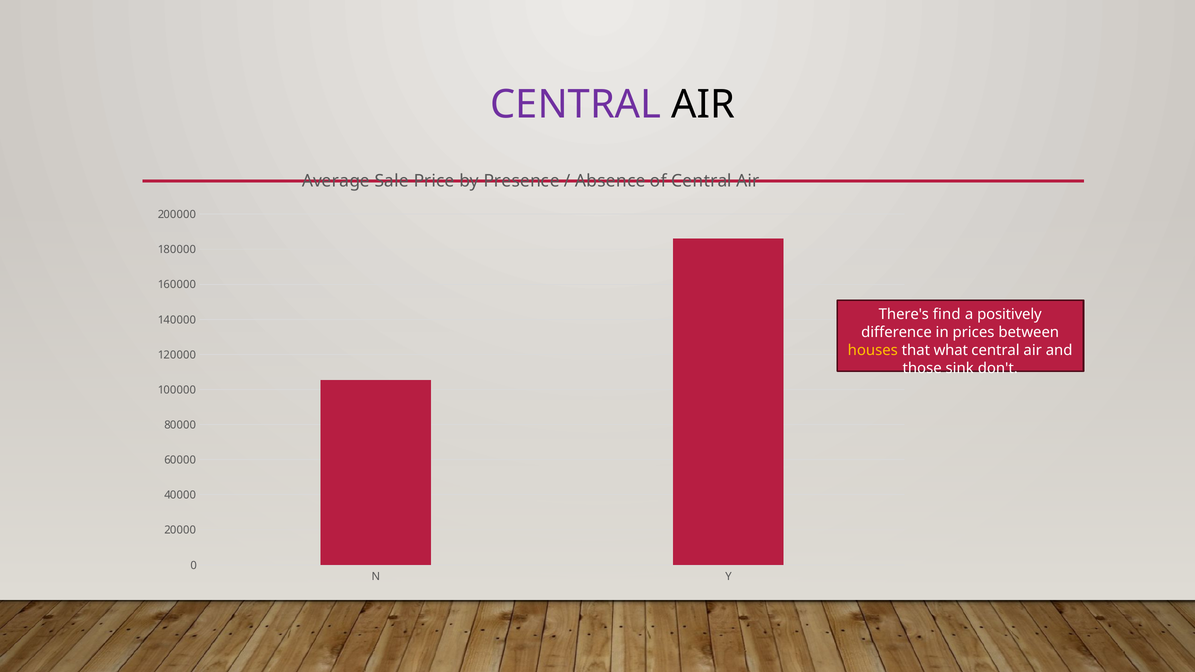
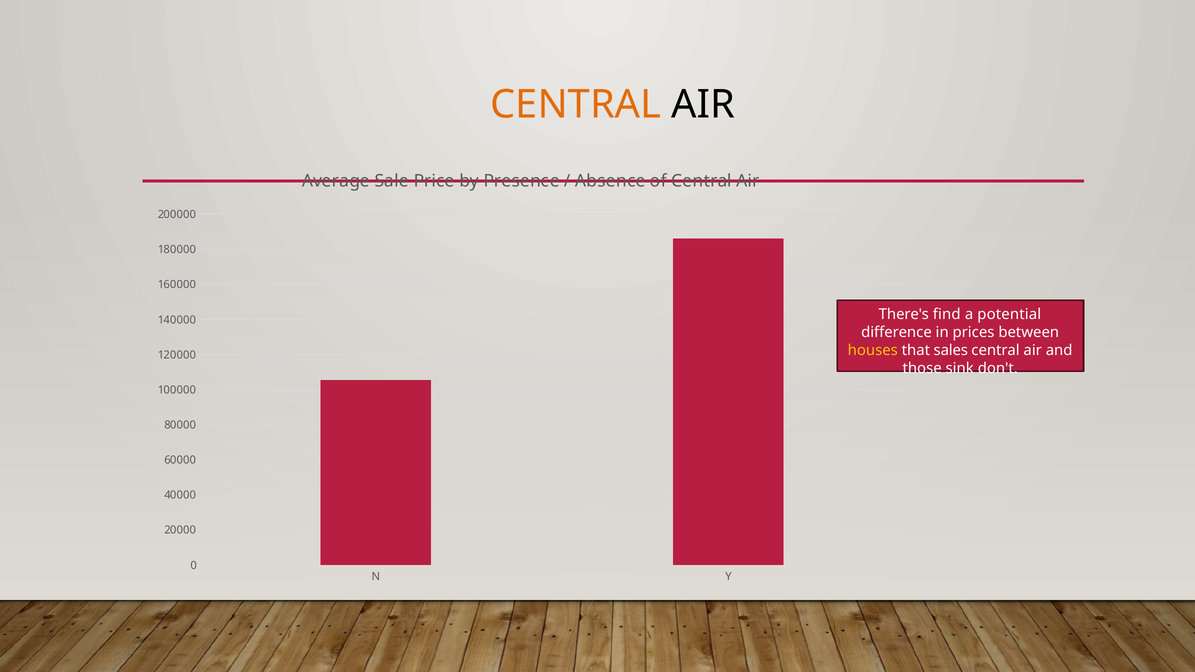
CENTRAL at (576, 105) colour: purple -> orange
positively: positively -> potential
what: what -> sales
